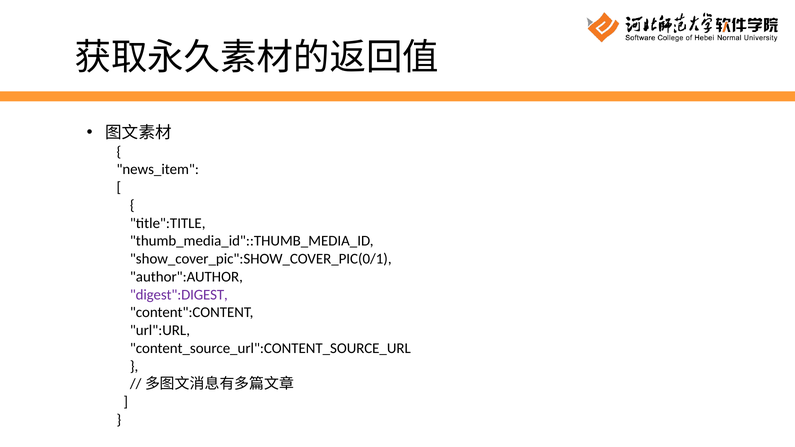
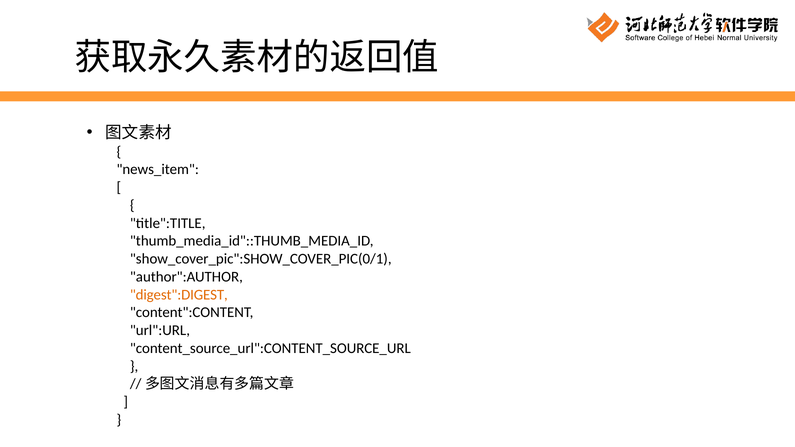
digest":DIGEST colour: purple -> orange
